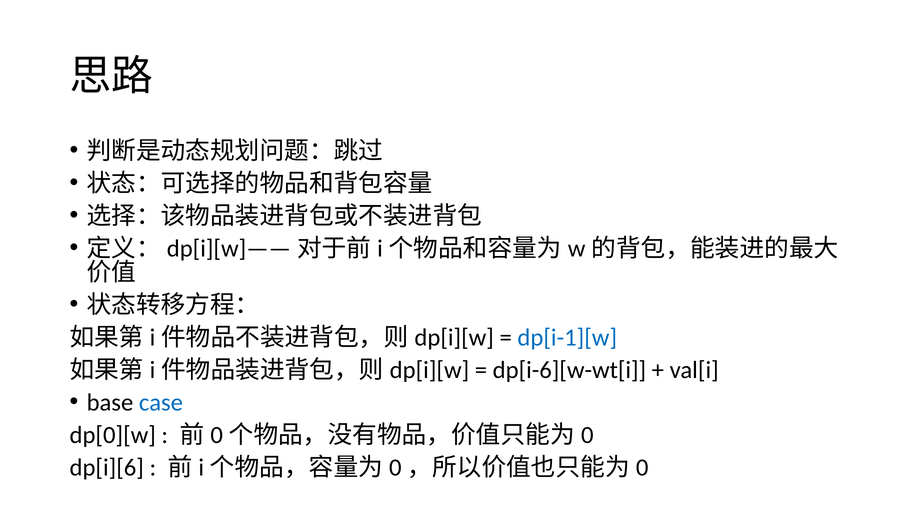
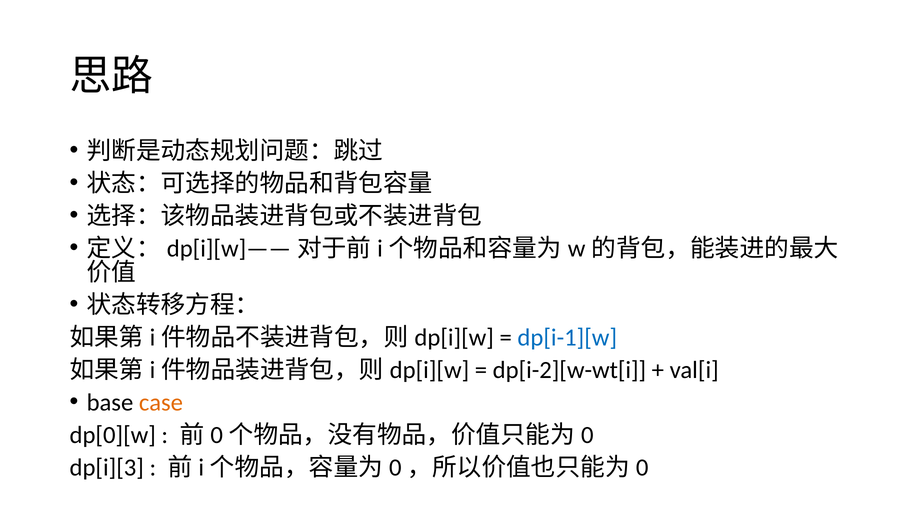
dp[i-6][w-wt[i: dp[i-6][w-wt[i -> dp[i-2][w-wt[i
case colour: blue -> orange
dp[i][6: dp[i][6 -> dp[i][3
